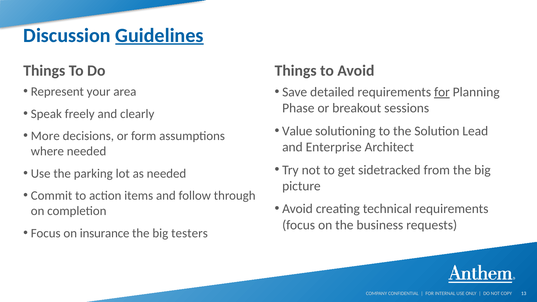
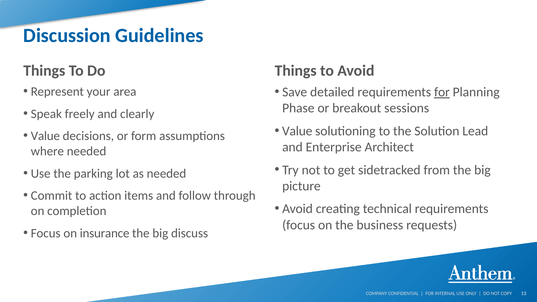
Guidelines underline: present -> none
More at (45, 136): More -> Value
testers: testers -> discuss
